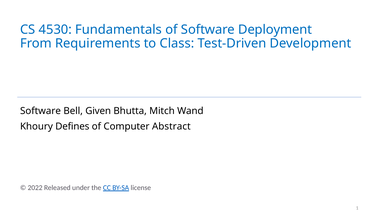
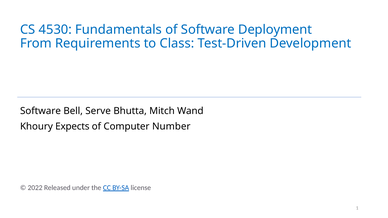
Given: Given -> Serve
Defines: Defines -> Expects
Abstract: Abstract -> Number
